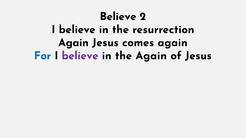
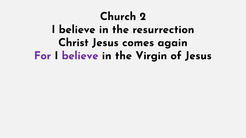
Believe at (118, 16): Believe -> Church
Again at (73, 43): Again -> Christ
For colour: blue -> purple
the Again: Again -> Virgin
